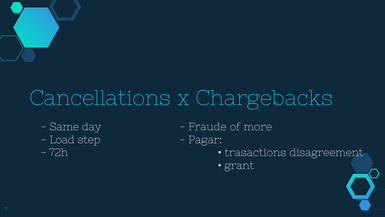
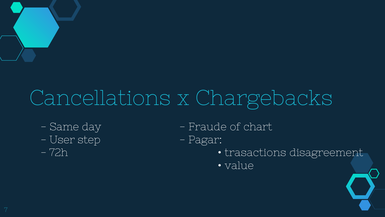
more: more -> chart
Load: Load -> User
grant: grant -> value
